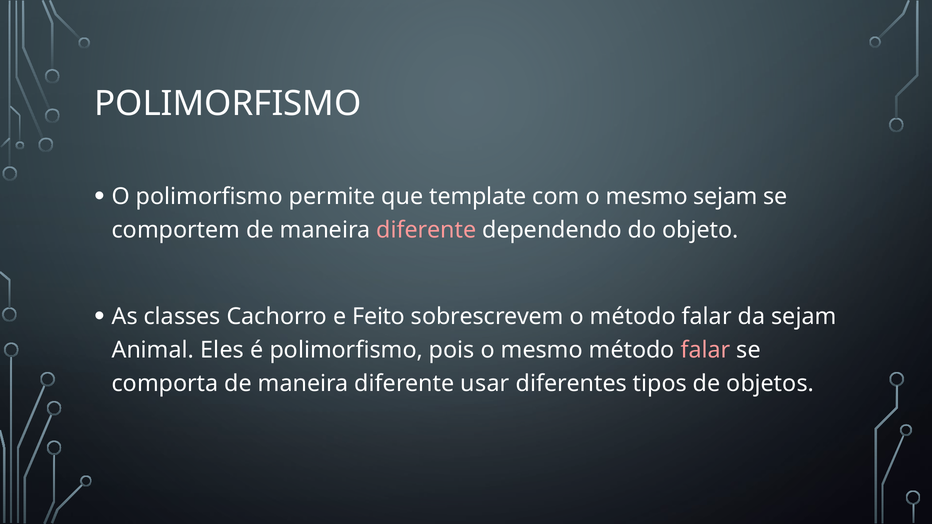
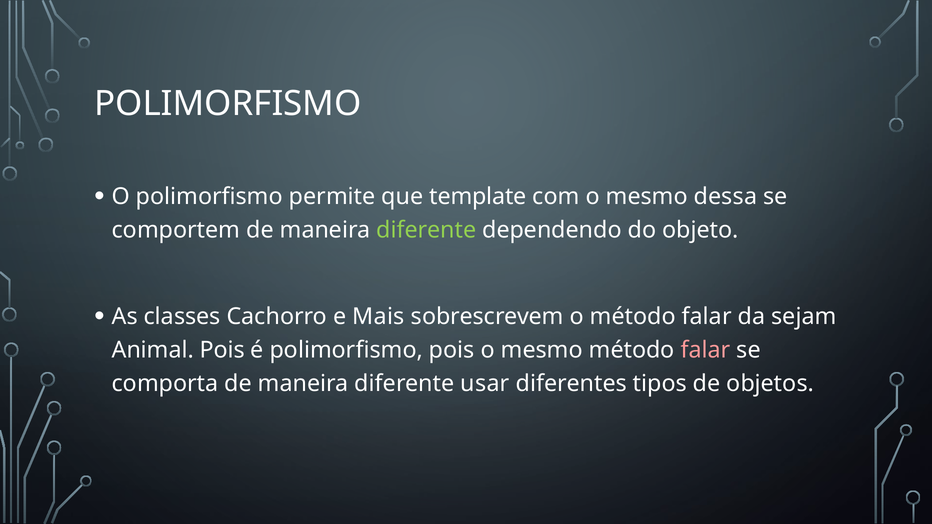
mesmo sejam: sejam -> dessa
diferente at (426, 230) colour: pink -> light green
Feito: Feito -> Mais
Animal Eles: Eles -> Pois
